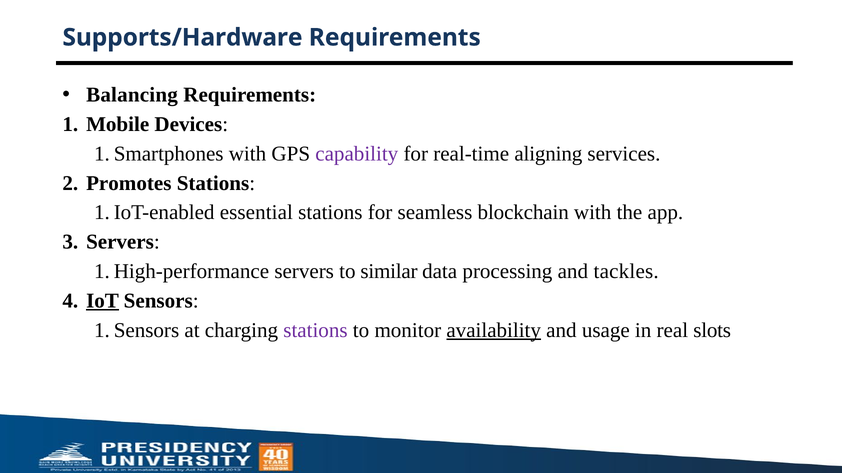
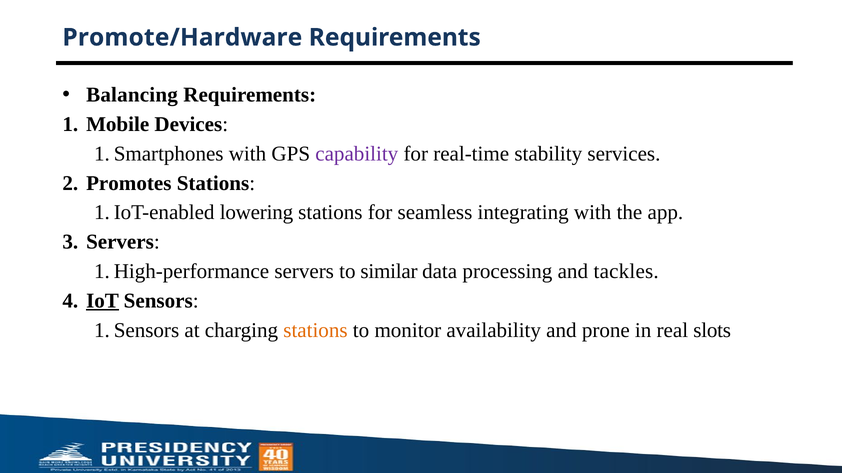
Supports/Hardware: Supports/Hardware -> Promote/Hardware
aligning: aligning -> stability
essential: essential -> lowering
blockchain: blockchain -> integrating
stations at (315, 331) colour: purple -> orange
availability underline: present -> none
usage: usage -> prone
